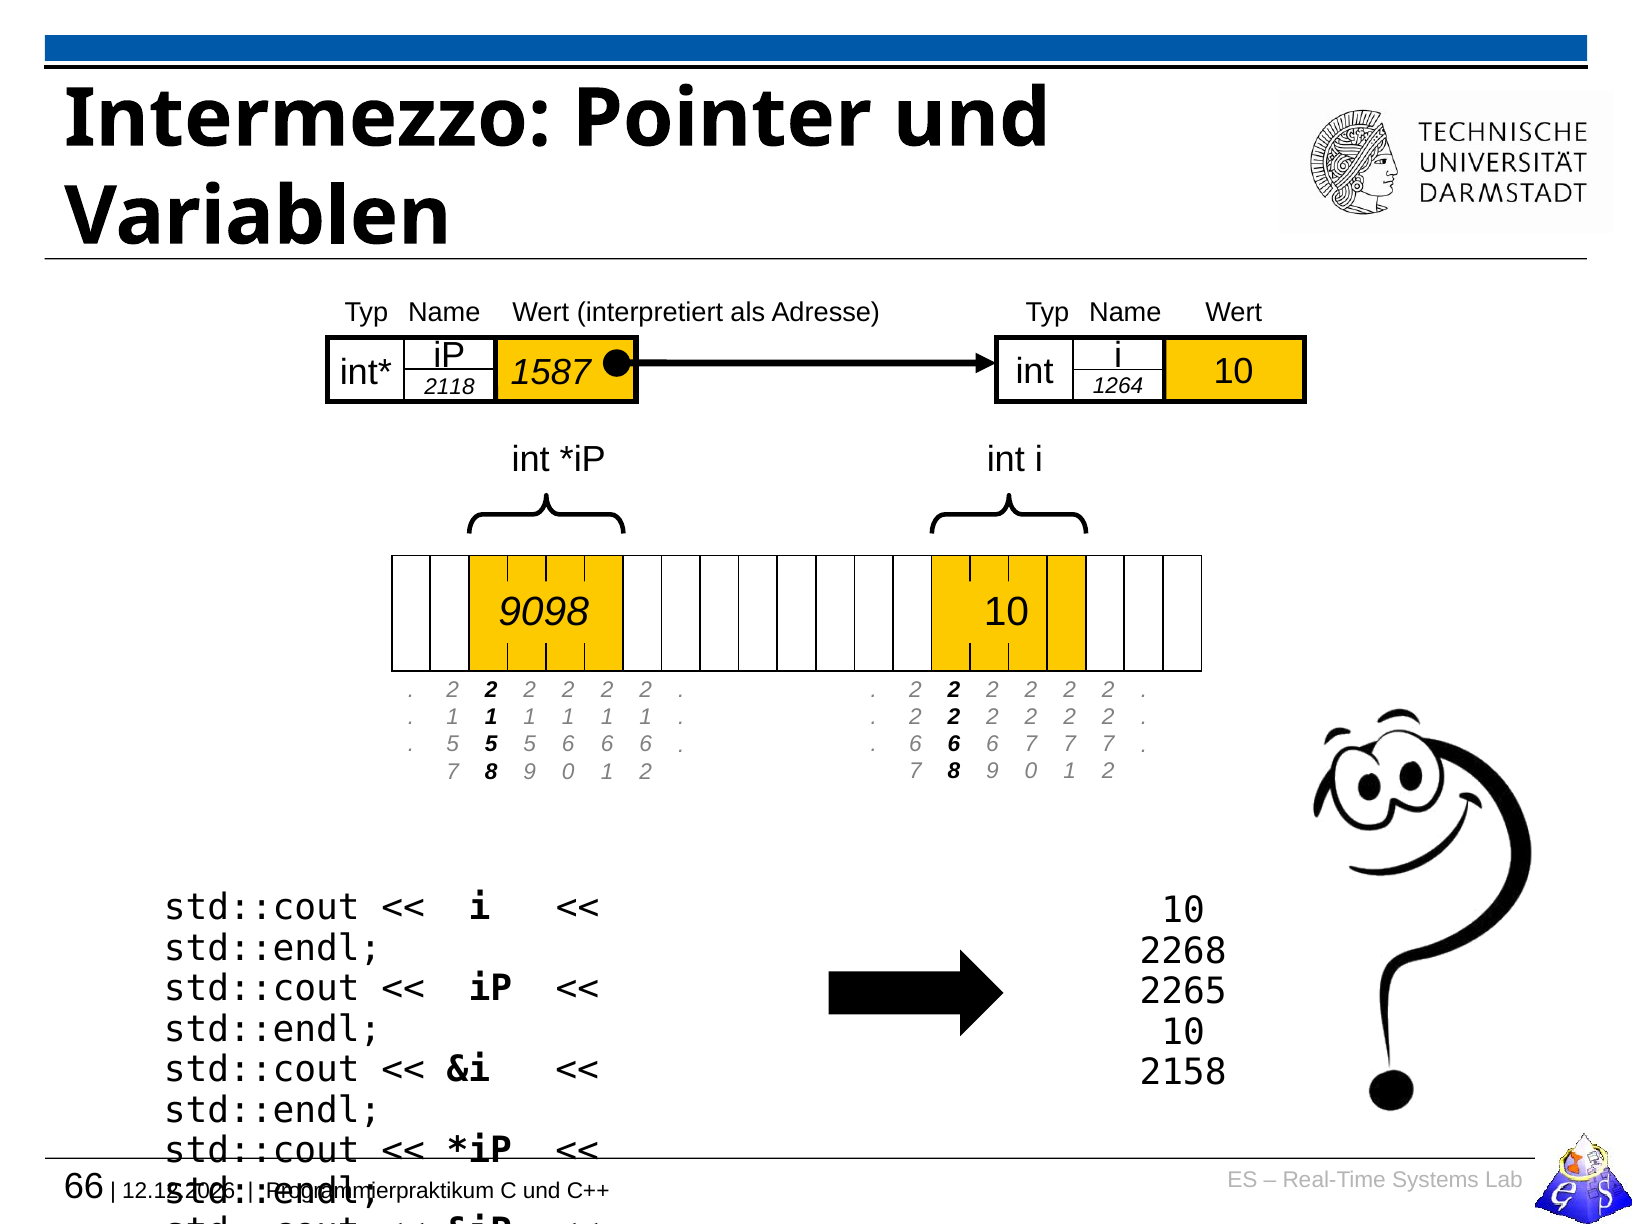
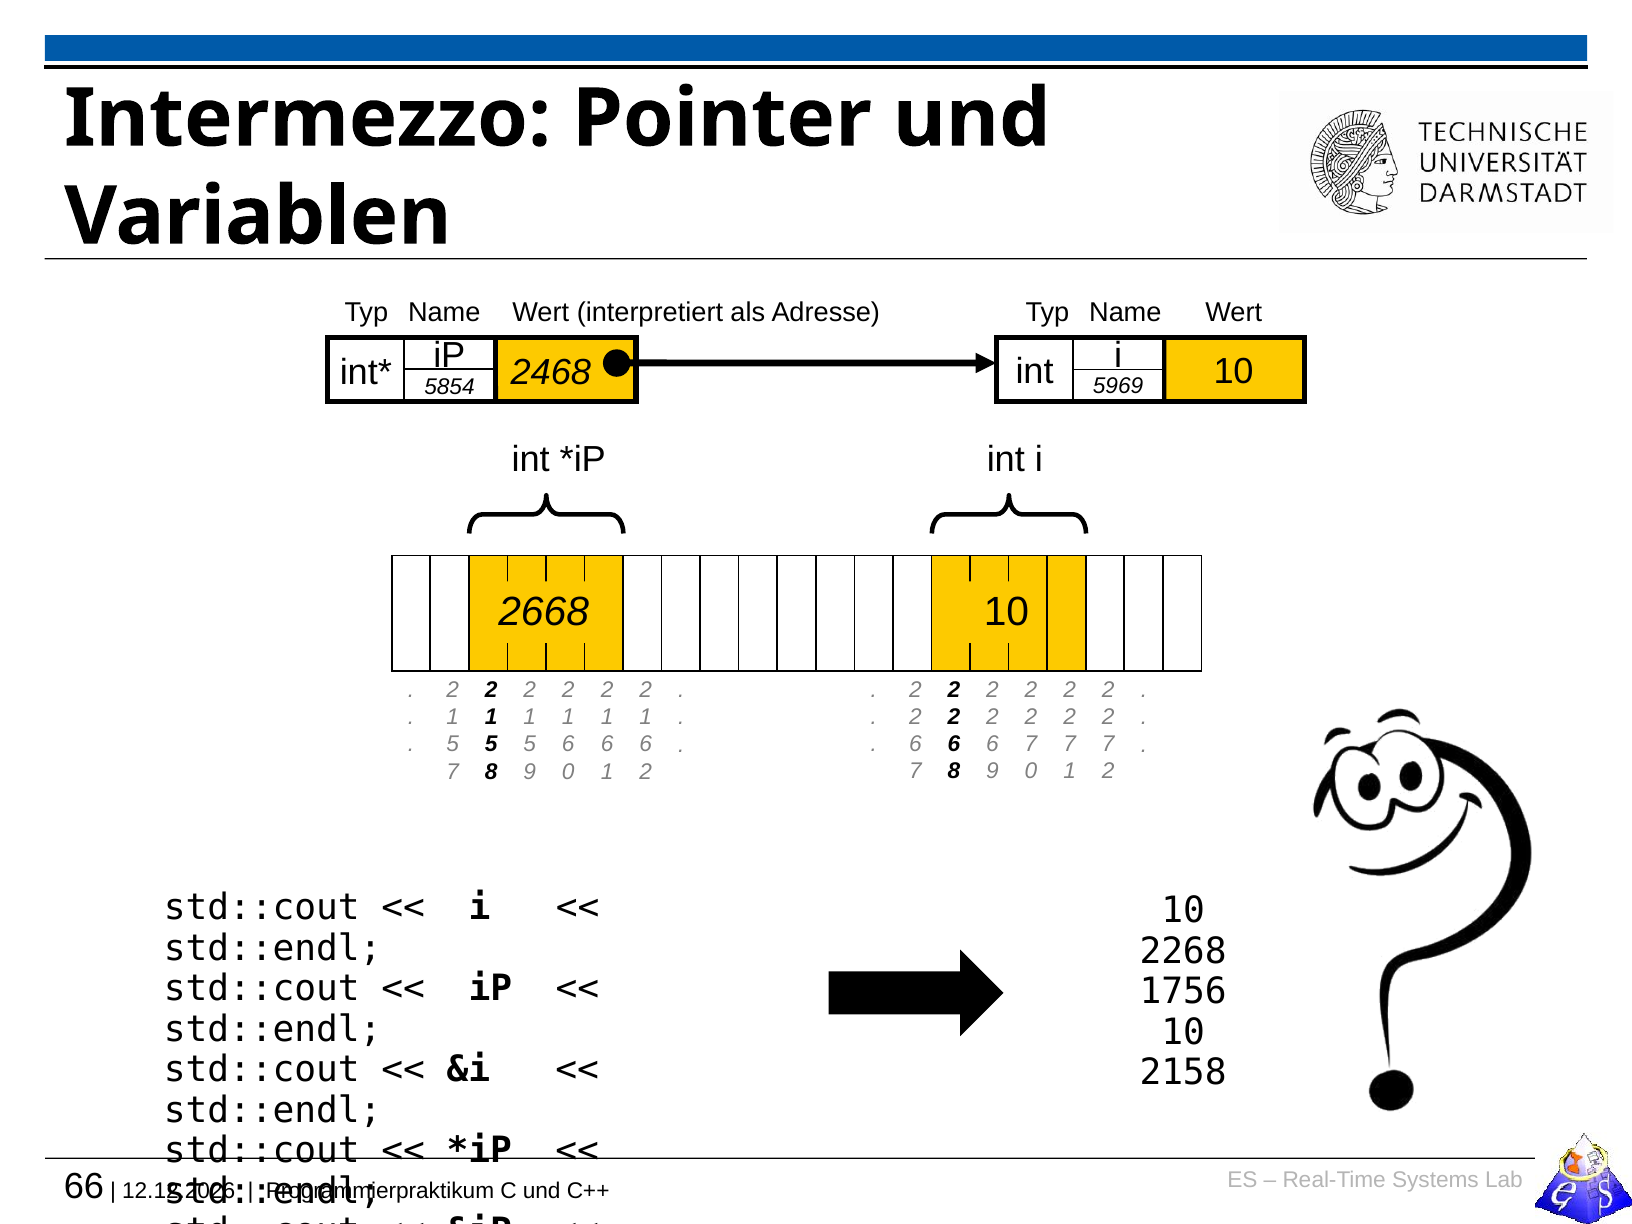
1587: 1587 -> 2468
1264: 1264 -> 5969
2118: 2118 -> 5854
9098: 9098 -> 2668
2265: 2265 -> 1756
